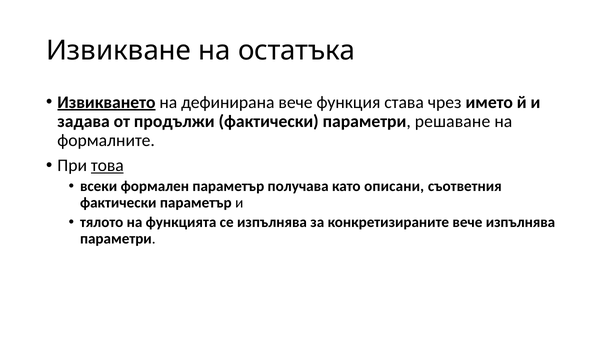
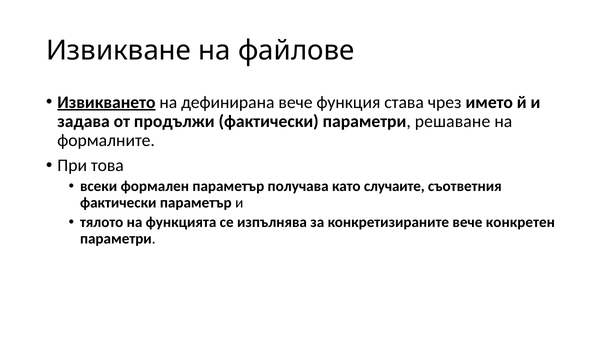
остатъка: остатъка -> файлове
това underline: present -> none
описани: описани -> случаите
вече изпълнява: изпълнява -> конкретен
